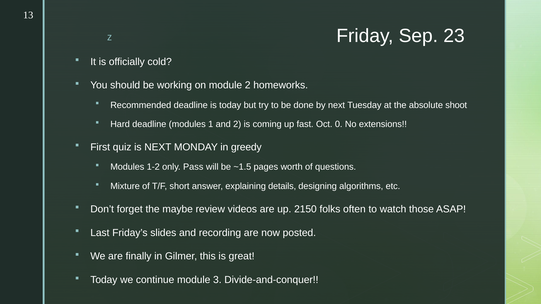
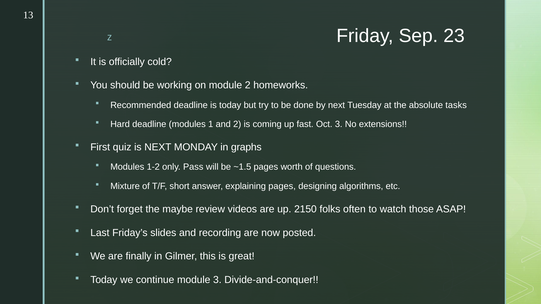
shoot: shoot -> tasks
Oct 0: 0 -> 3
greedy: greedy -> graphs
explaining details: details -> pages
